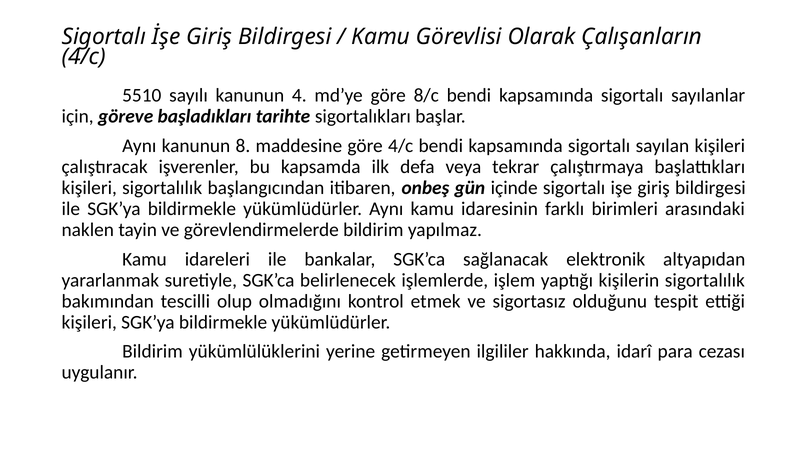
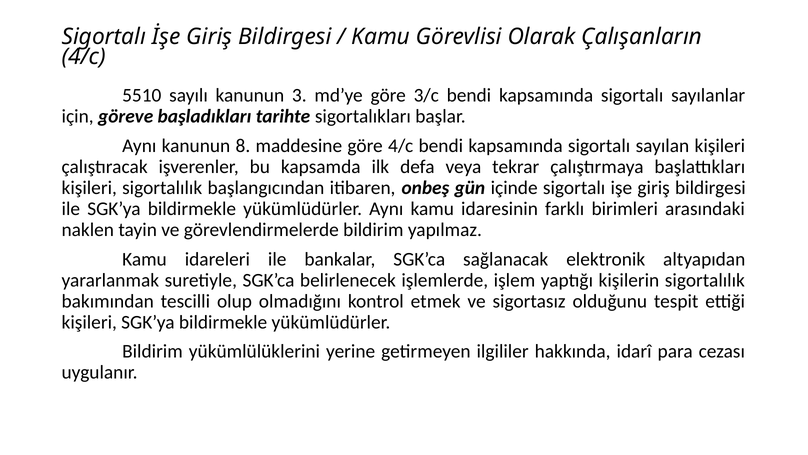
4: 4 -> 3
8/c: 8/c -> 3/c
